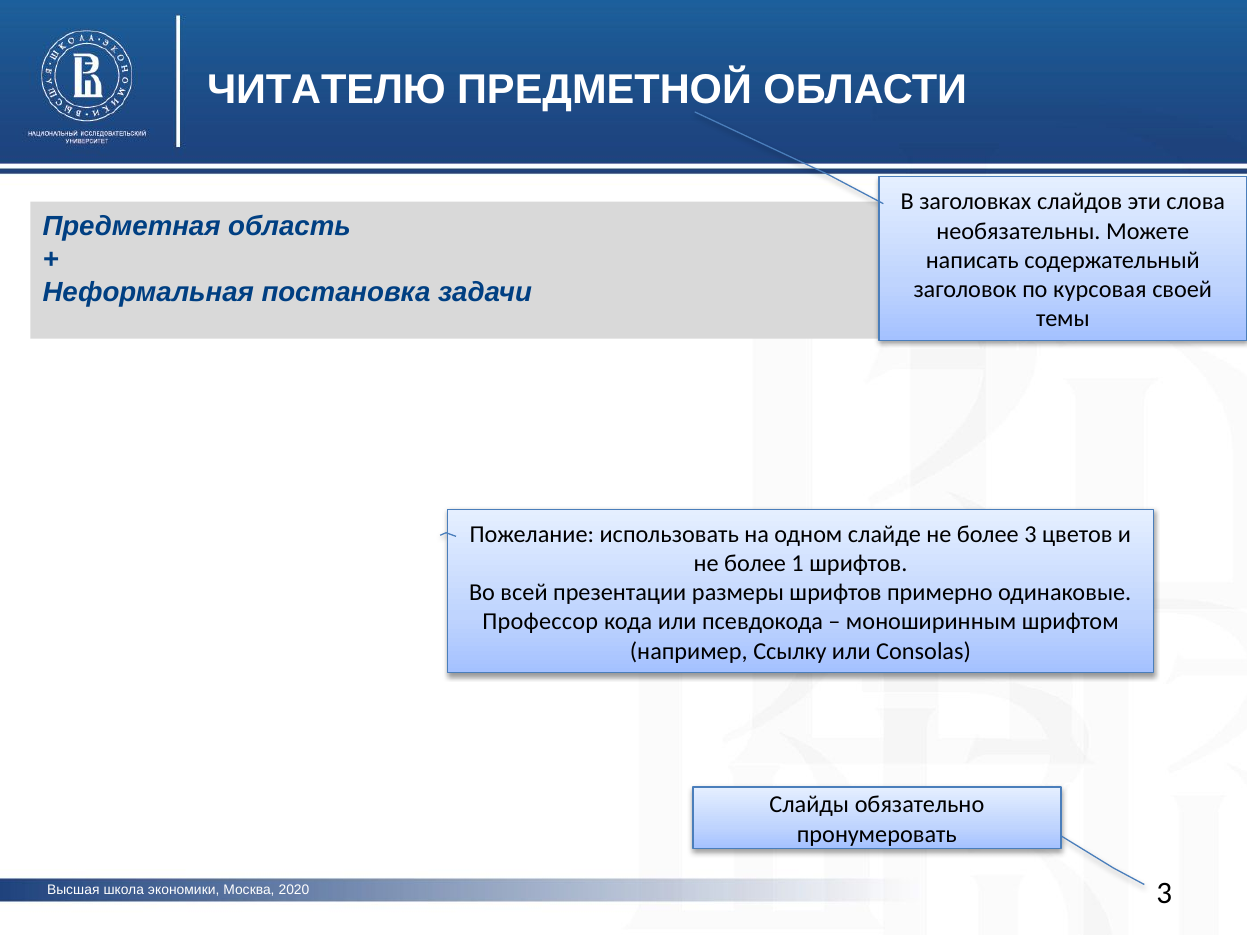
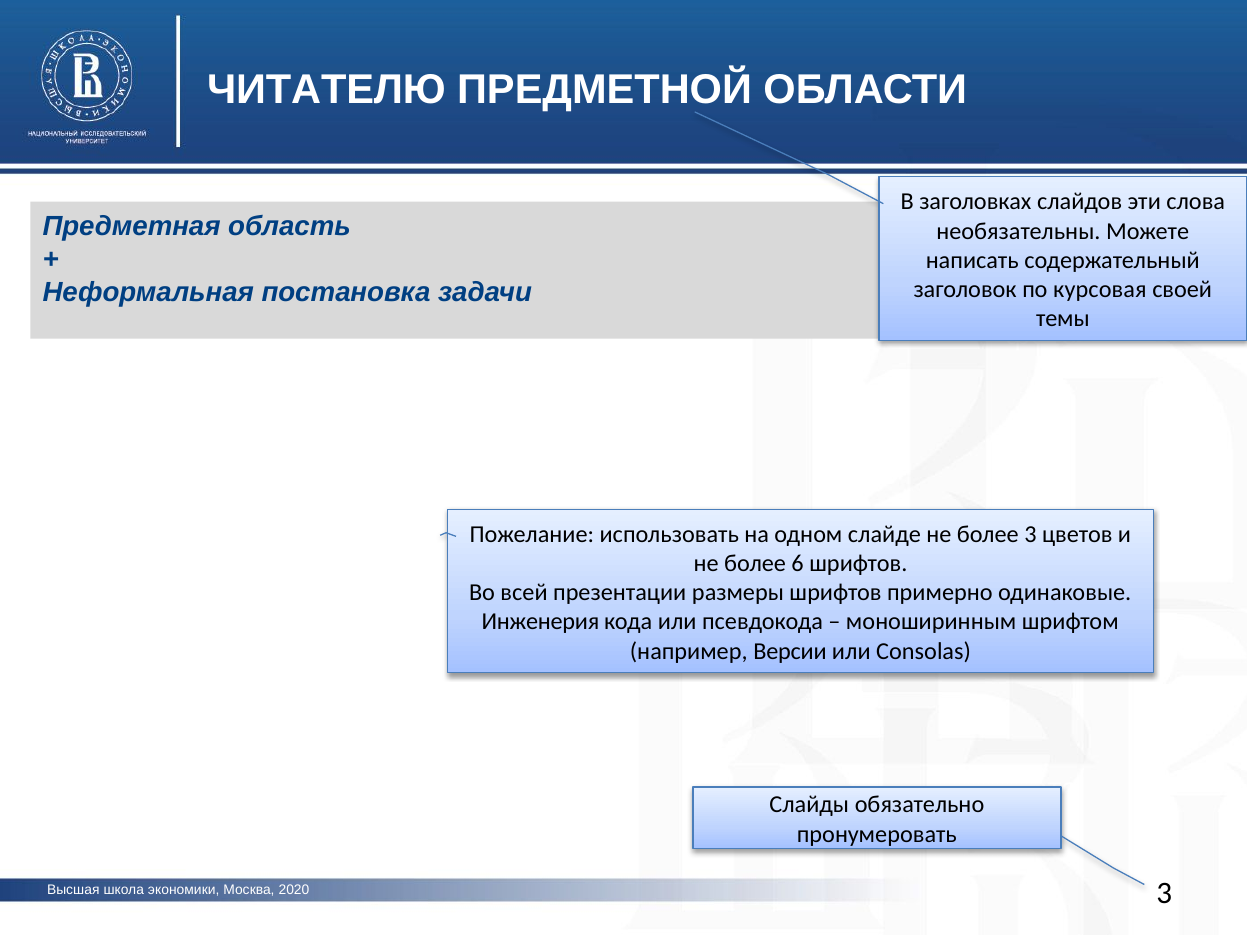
1: 1 -> 6
Профессор: Профессор -> Инженерия
Ссылку: Ссылку -> Версии
